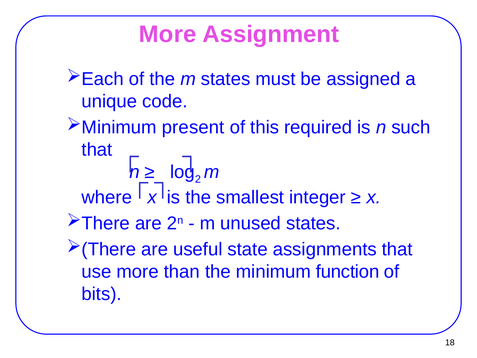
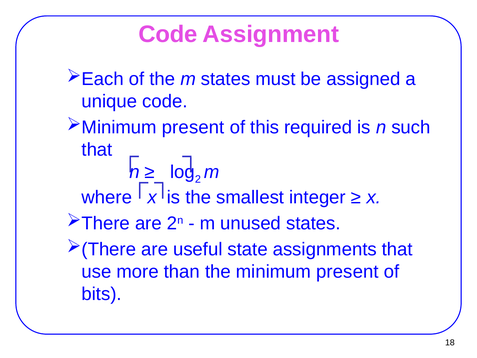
More at (168, 34): More -> Code
minimum function: function -> present
